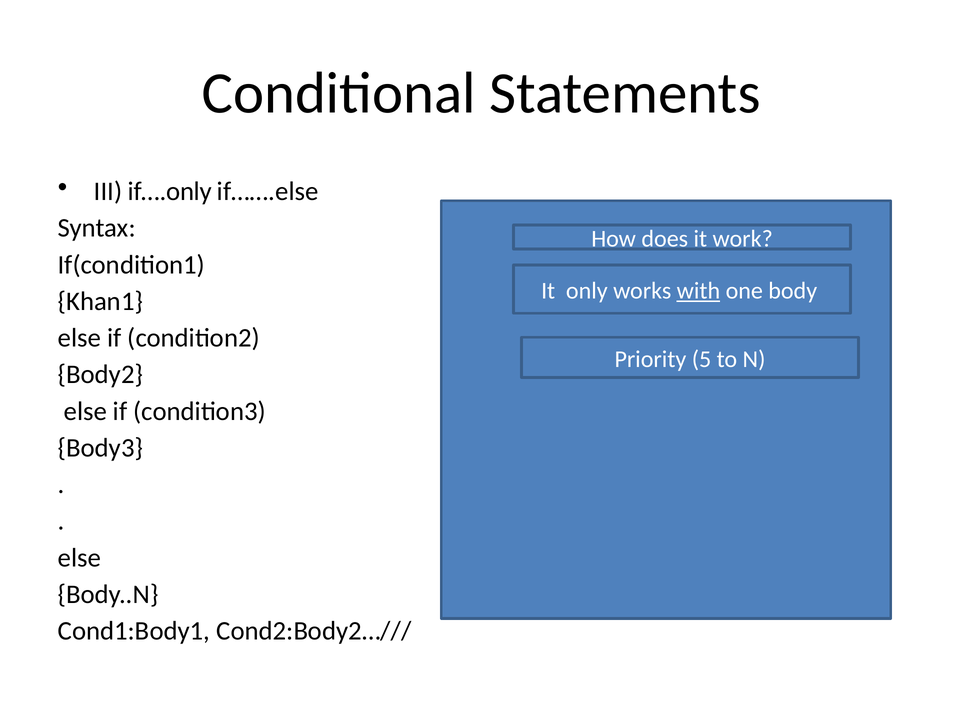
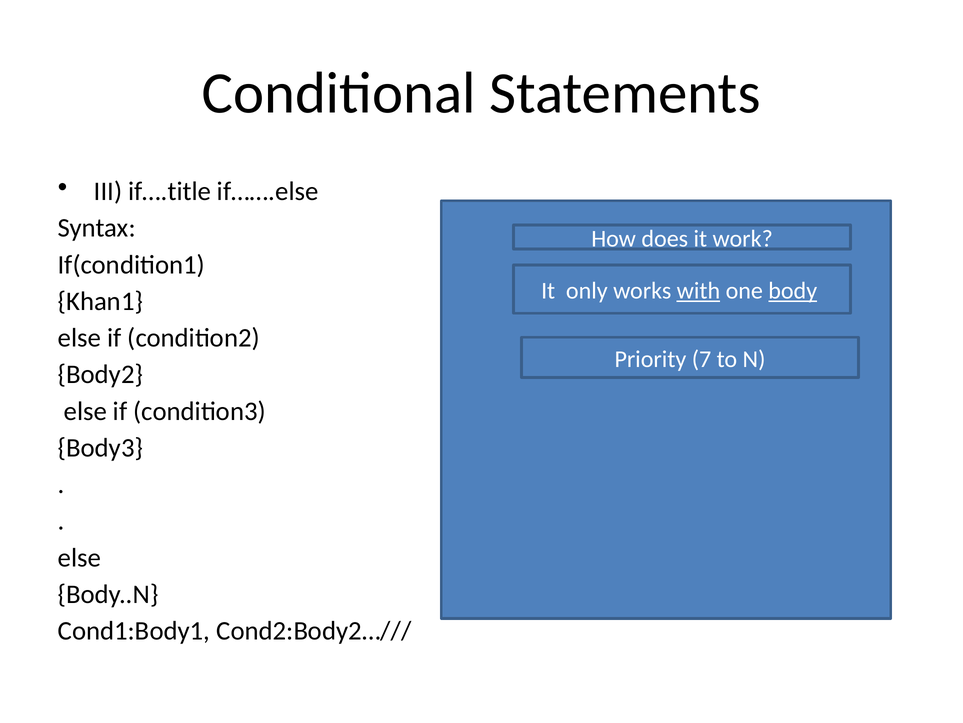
if….only: if….only -> if….title
body underline: none -> present
5: 5 -> 7
